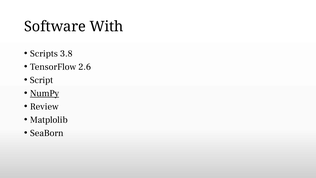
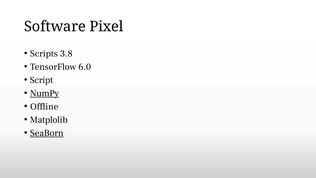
With: With -> Pixel
2.6: 2.6 -> 6.0
Review: Review -> Offline
SeaBorn underline: none -> present
